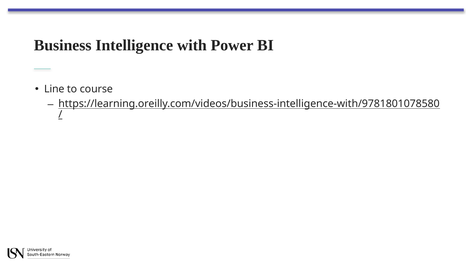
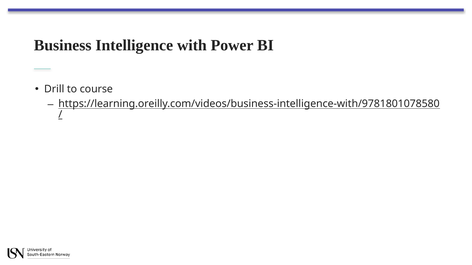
Line: Line -> Drill
